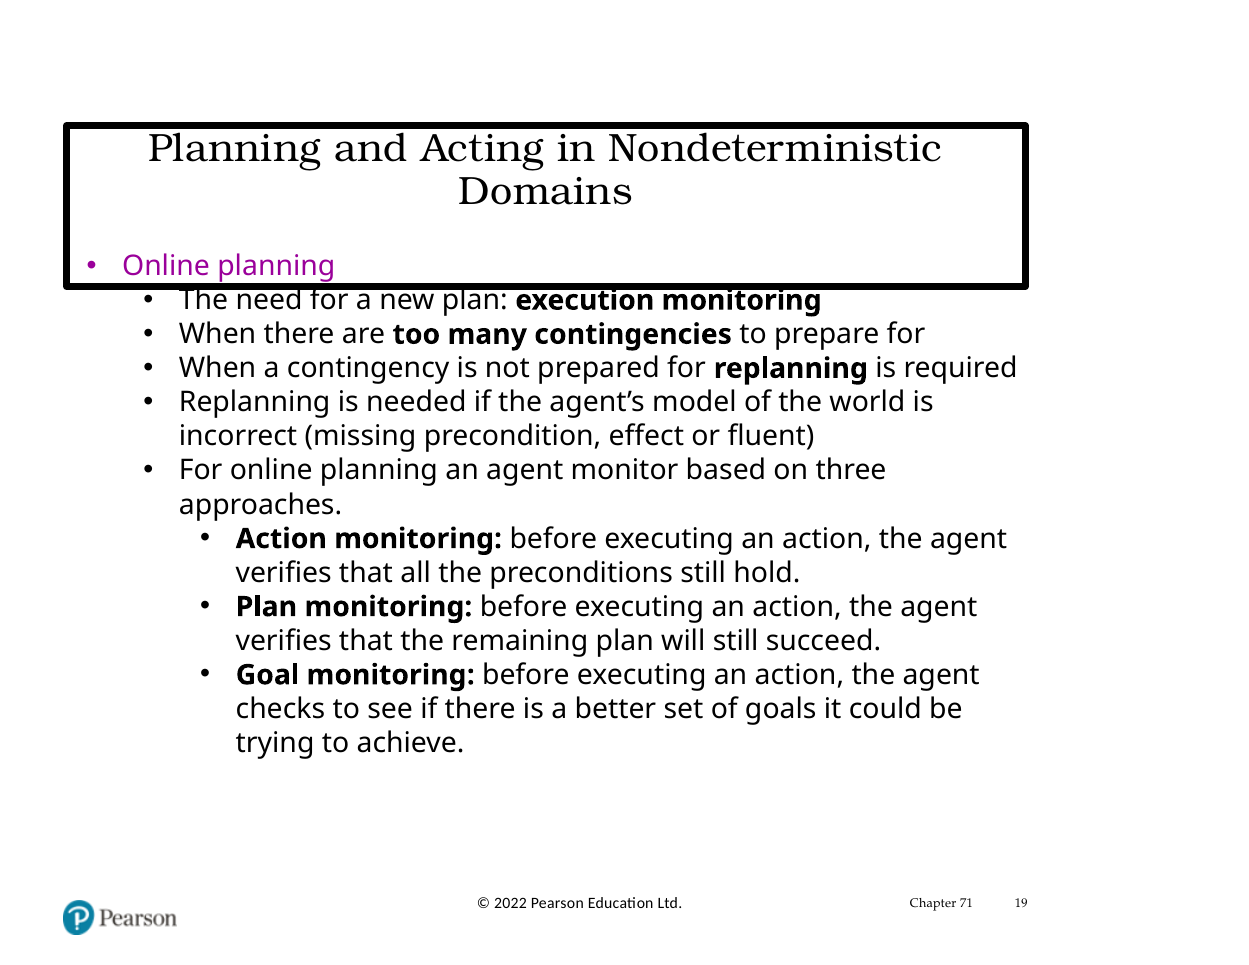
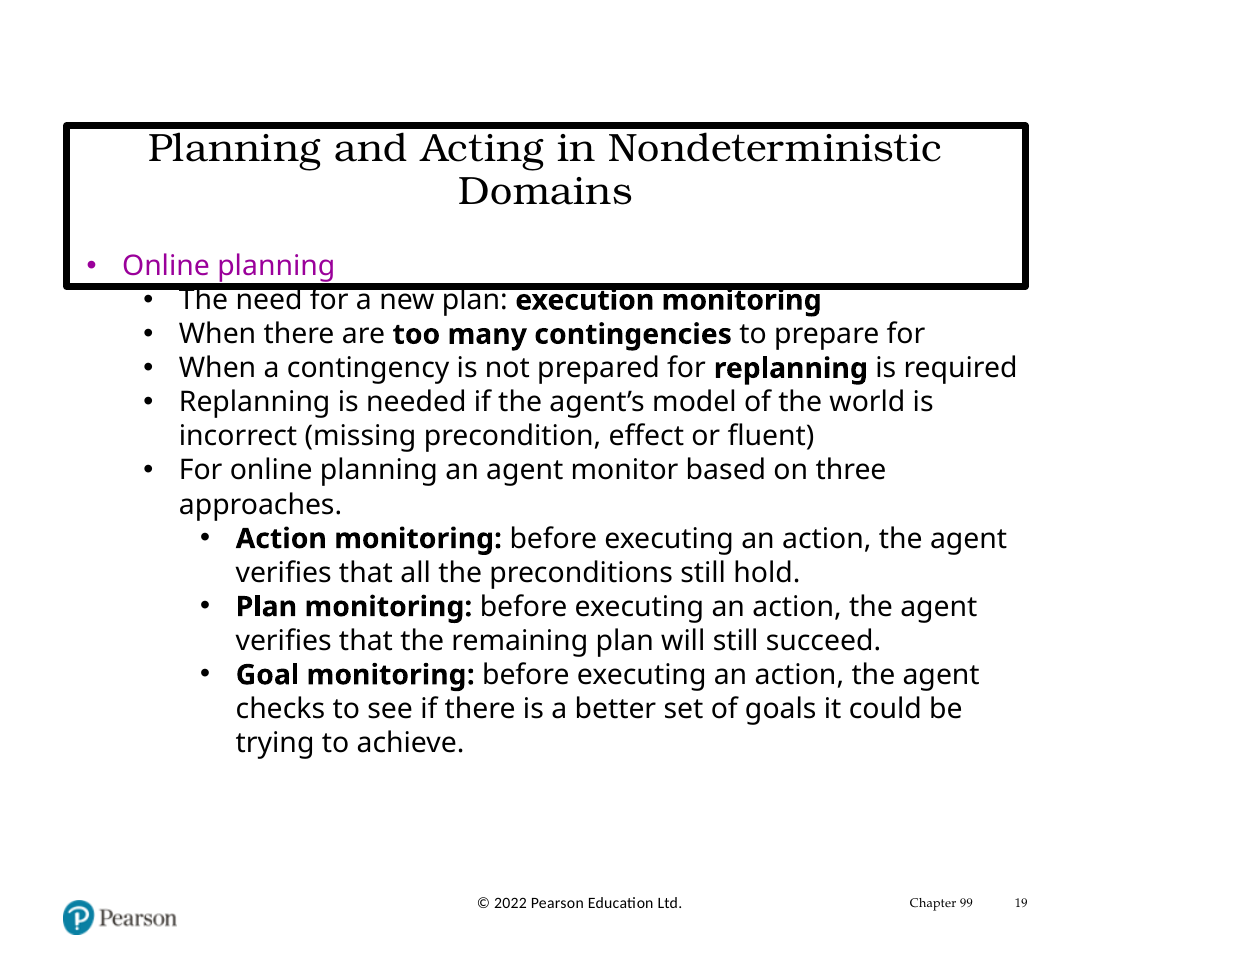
71: 71 -> 99
